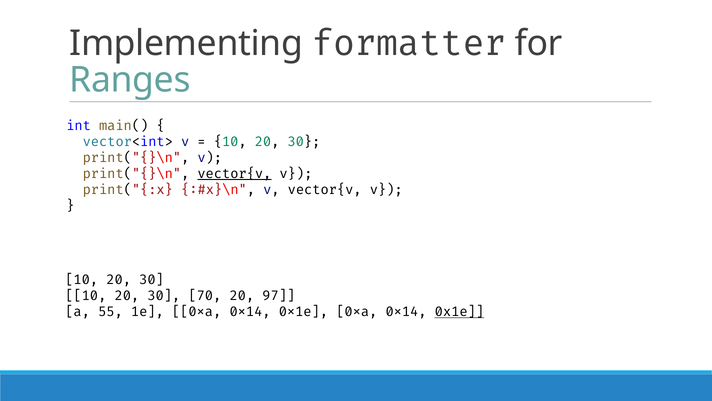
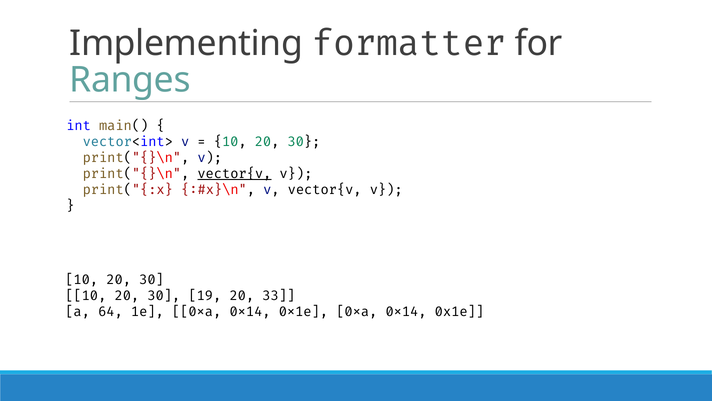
70: 70 -> 19
97: 97 -> 33
55: 55 -> 64
0x1e at (459, 312) underline: present -> none
